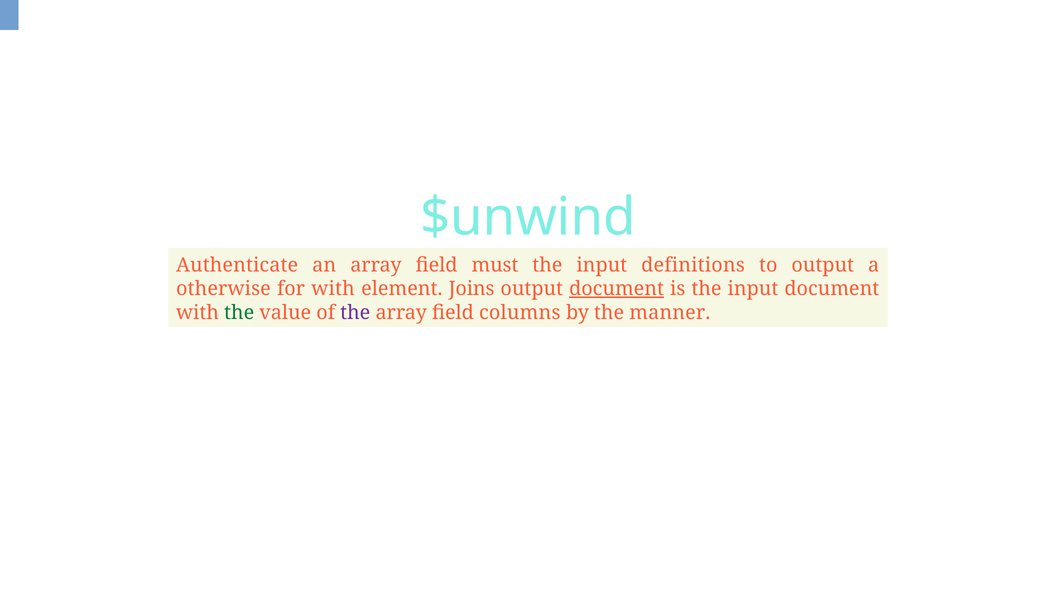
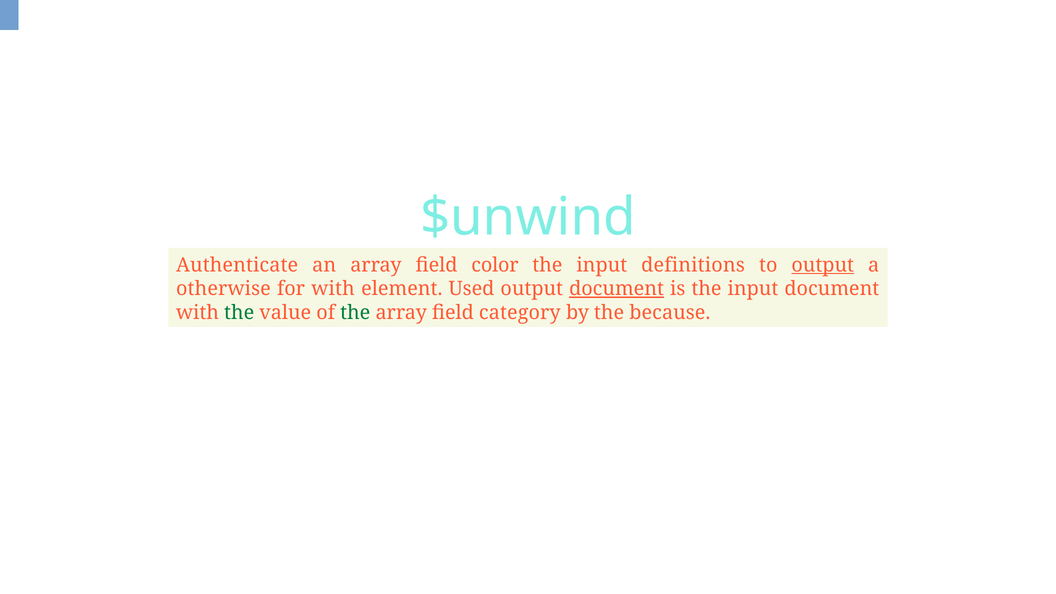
must: must -> color
output at (823, 265) underline: none -> present
Joins: Joins -> Used
the at (355, 313) colour: purple -> green
columns: columns -> category
manner: manner -> because
